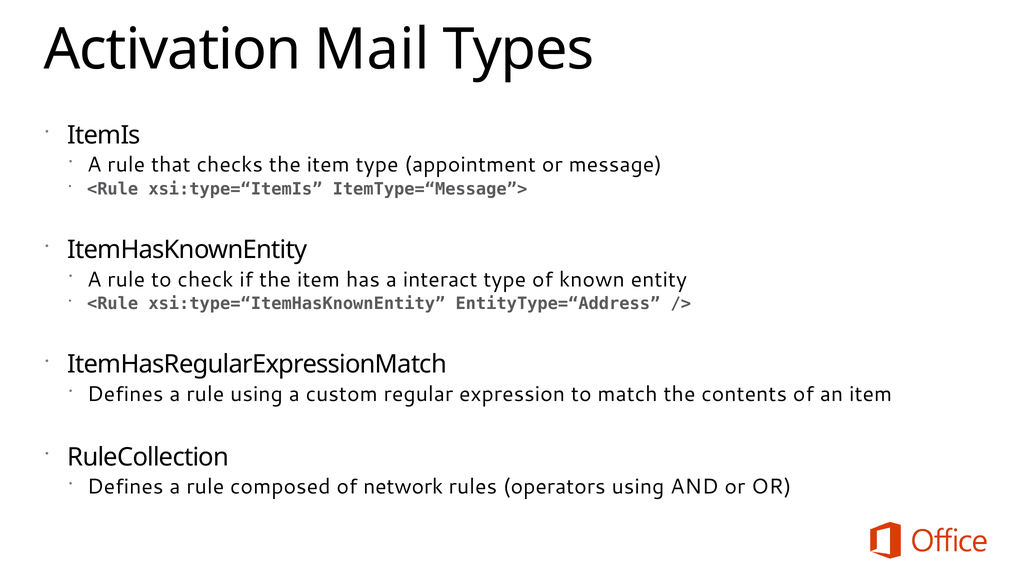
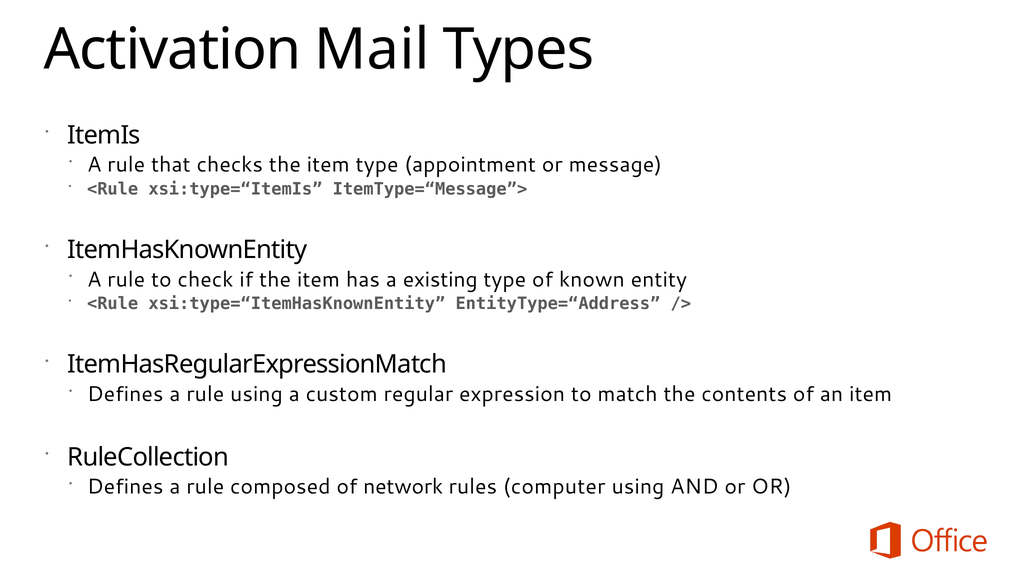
interact: interact -> existing
operators: operators -> computer
